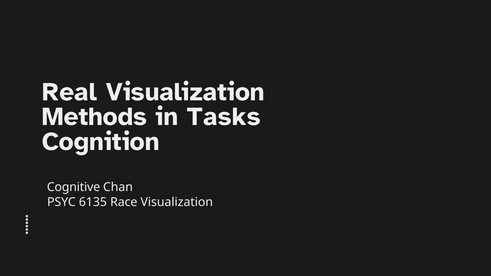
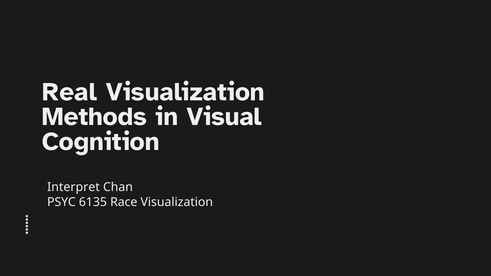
Tasks: Tasks -> Visual
Cognitive: Cognitive -> Interpret
